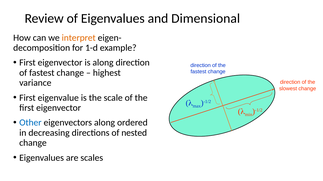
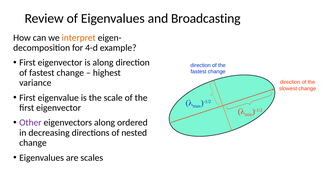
Dimensional: Dimensional -> Broadcasting
1-d: 1-d -> 4-d
Other colour: blue -> purple
